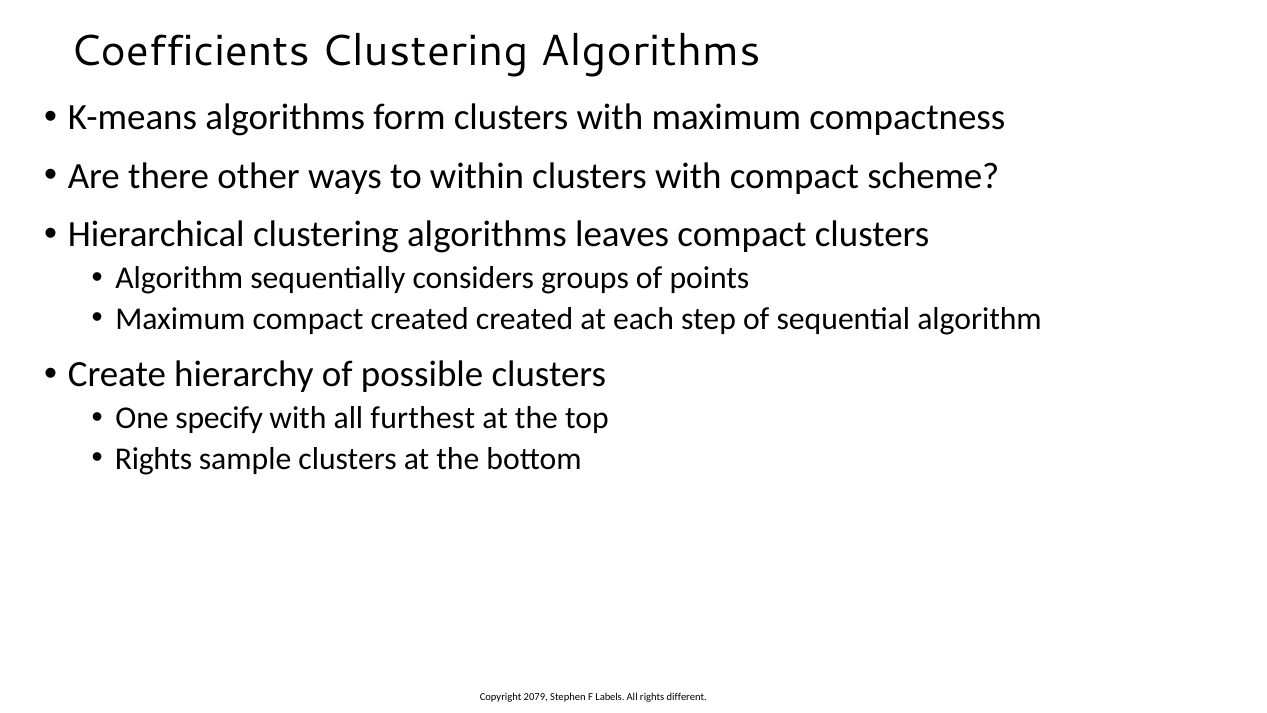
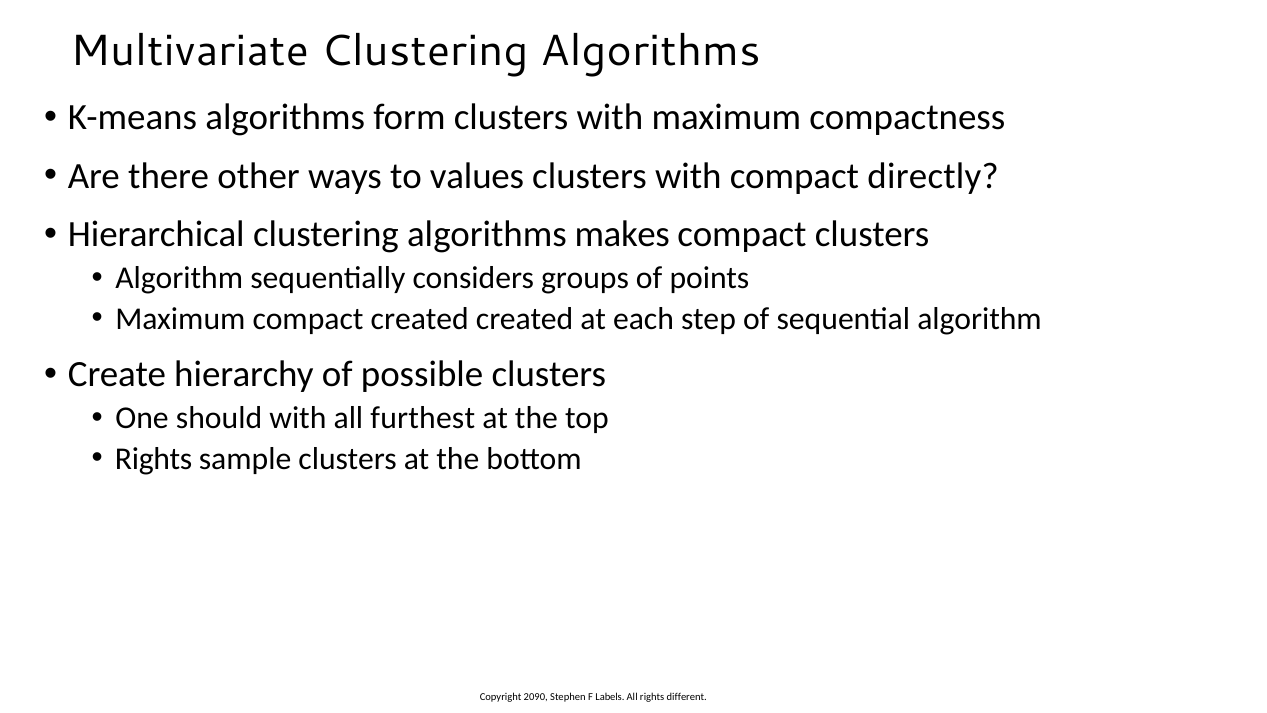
Coefficients: Coefficients -> Multivariate
within: within -> values
scheme: scheme -> directly
leaves: leaves -> makes
specify: specify -> should
2079: 2079 -> 2090
